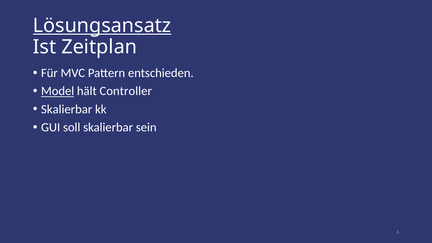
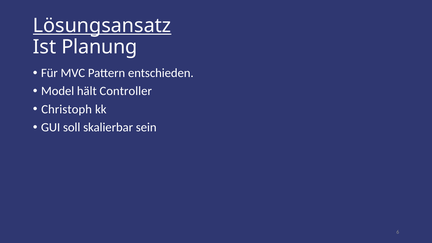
Zeitplan: Zeitplan -> Planung
Model underline: present -> none
Skalierbar at (67, 109): Skalierbar -> Christoph
